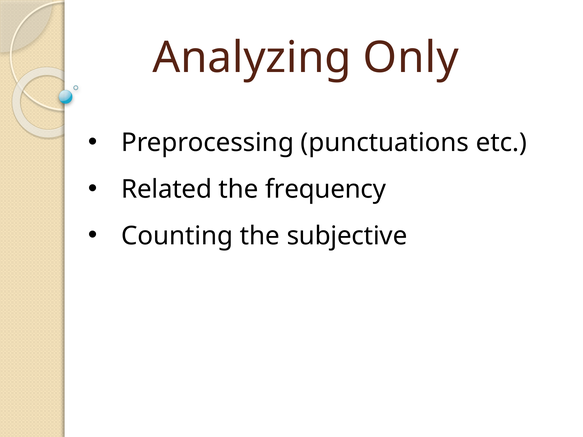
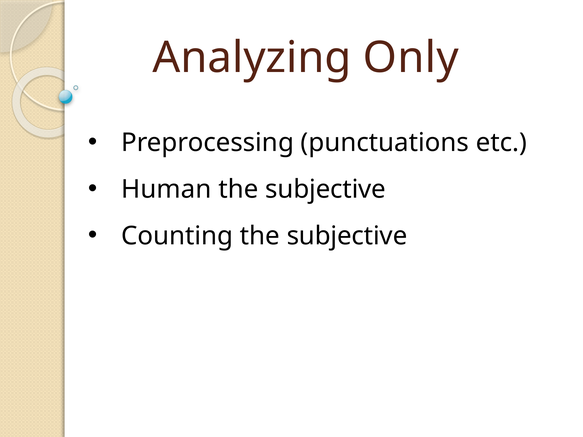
Related: Related -> Human
frequency at (326, 189): frequency -> subjective
